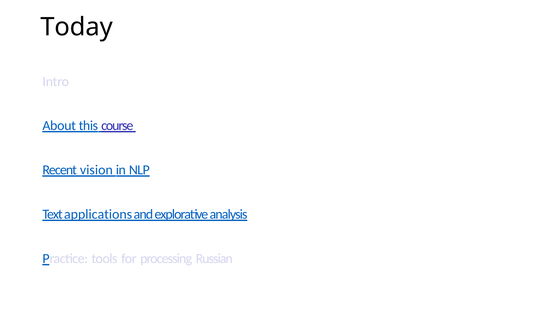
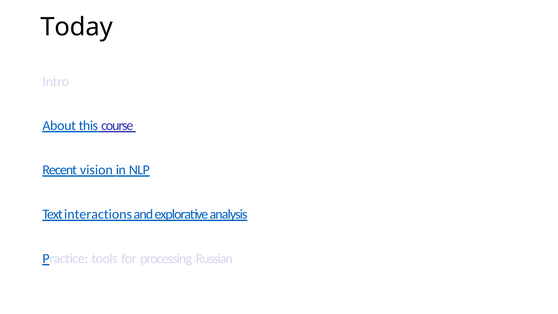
applications: applications -> interactions
